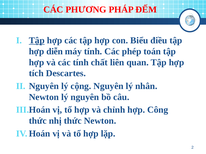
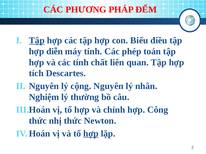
Newton at (44, 97): Newton -> Nghiệm
lý nguyên: nguyên -> thường
hợp at (91, 134) underline: none -> present
